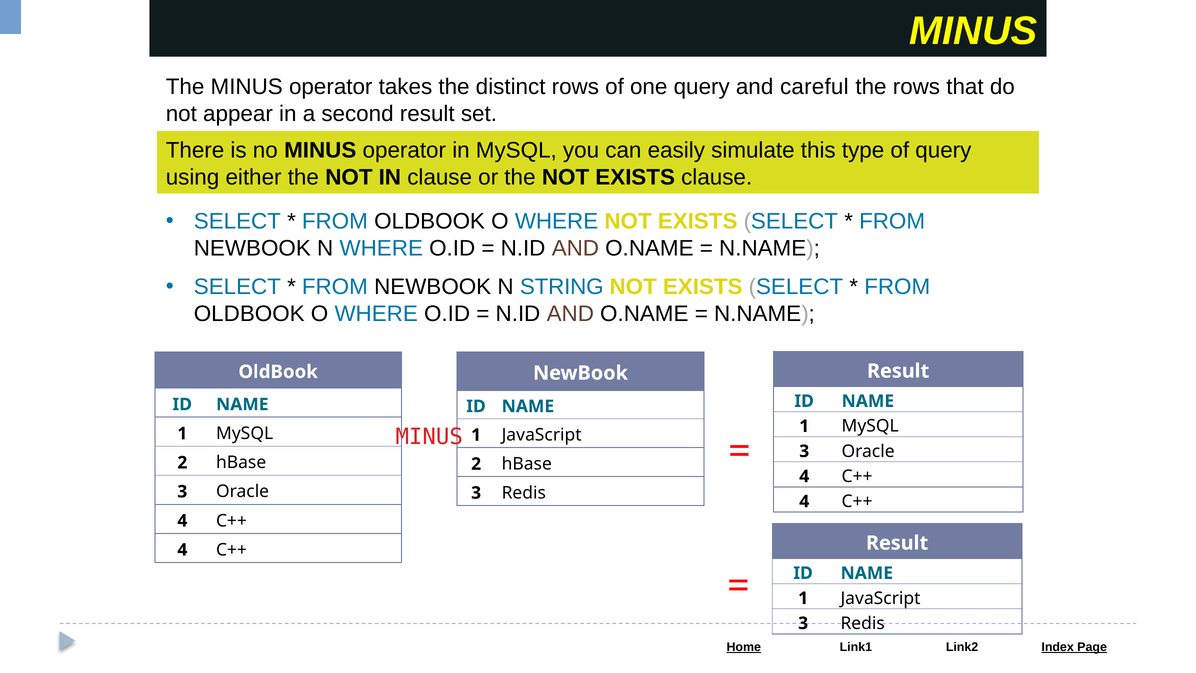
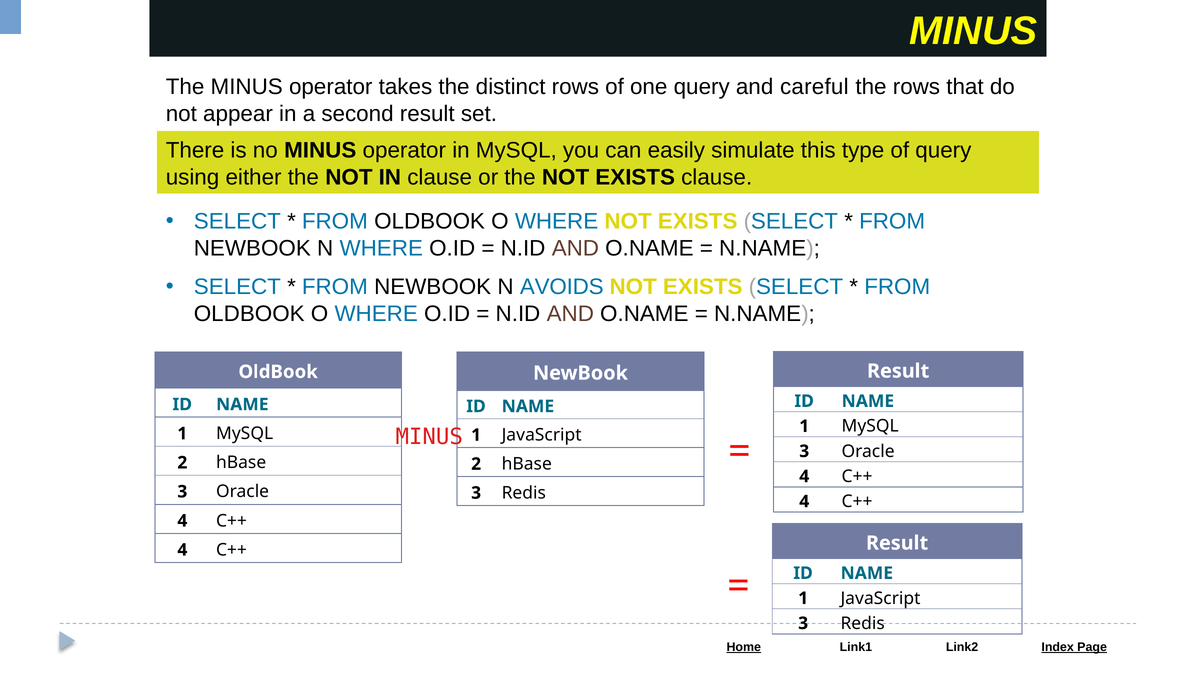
STRING: STRING -> AVOIDS
